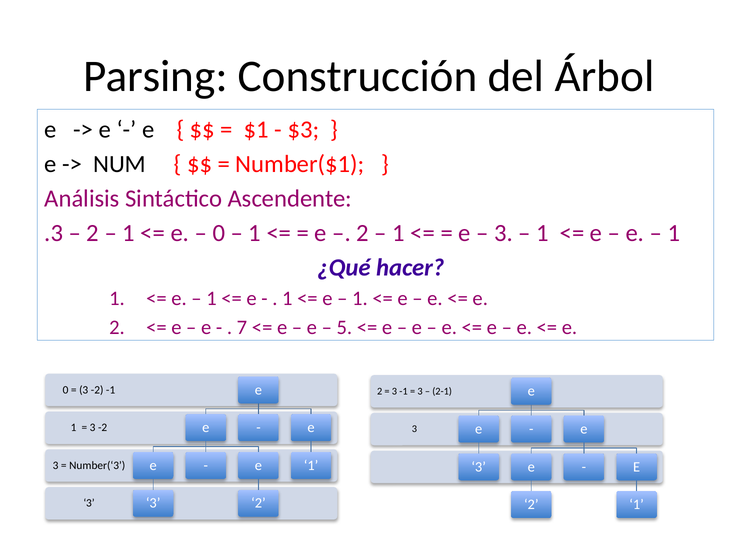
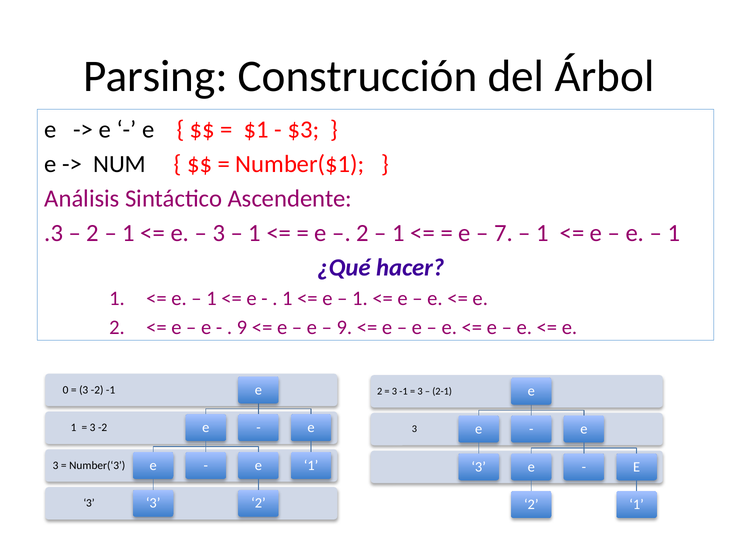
0 at (219, 233): 0 -> 3
3 at (503, 233): 3 -> 7
7 at (242, 327): 7 -> 9
5 at (344, 327): 5 -> 9
